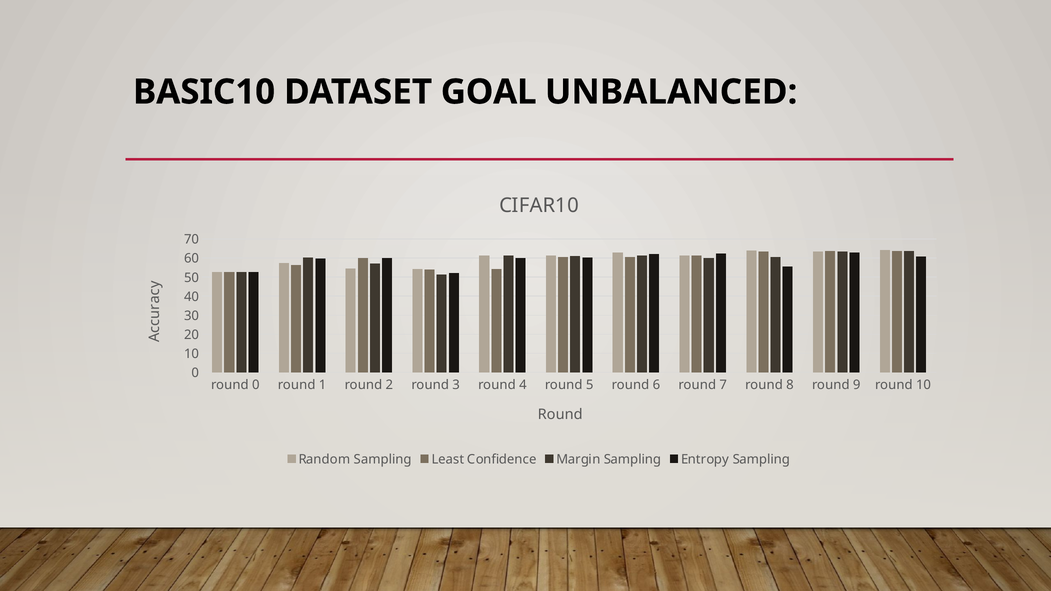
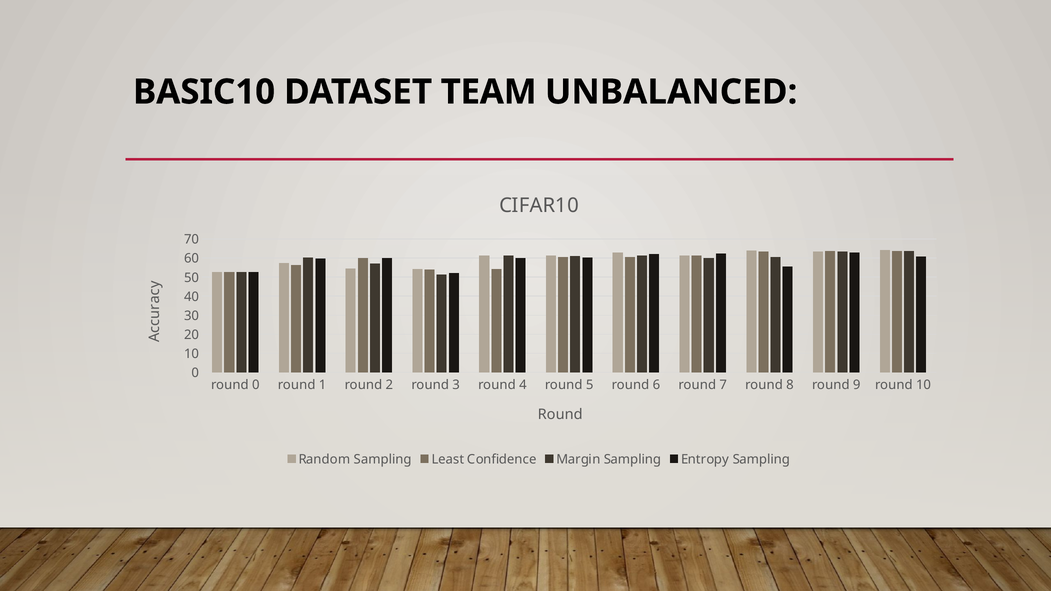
GOAL: GOAL -> TEAM
